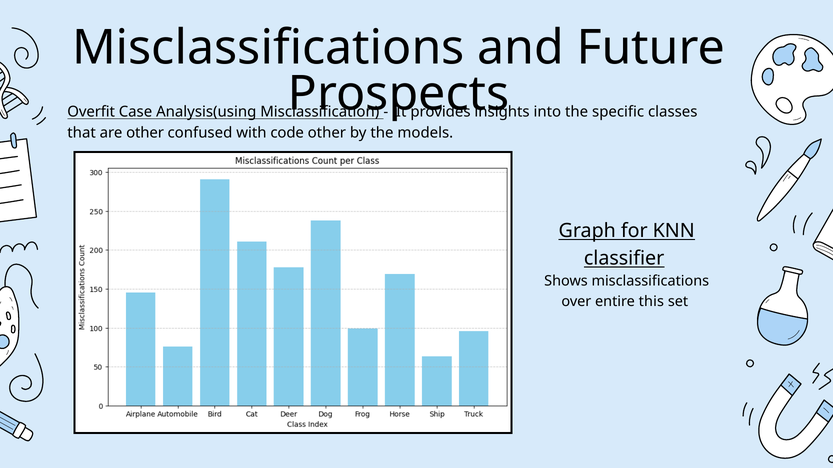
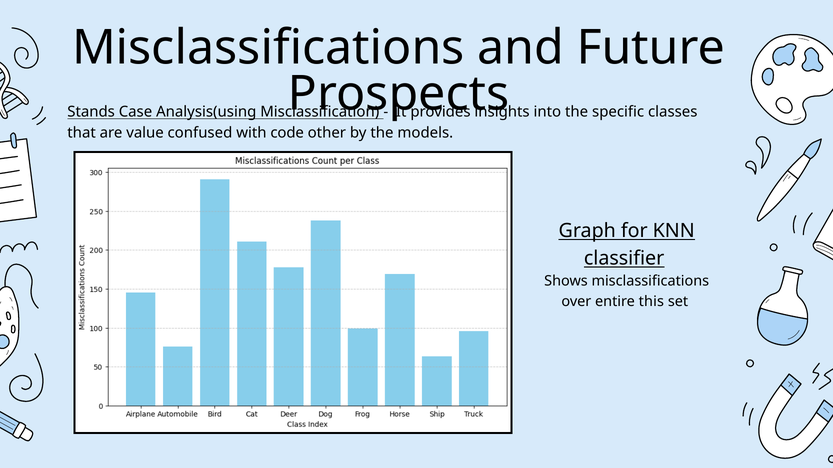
Overfit: Overfit -> Stands
are other: other -> value
